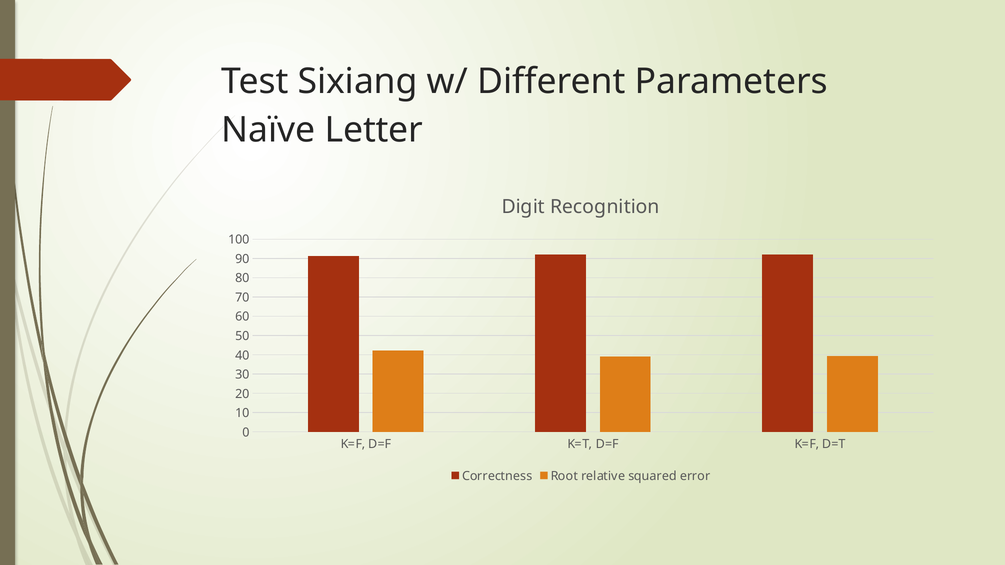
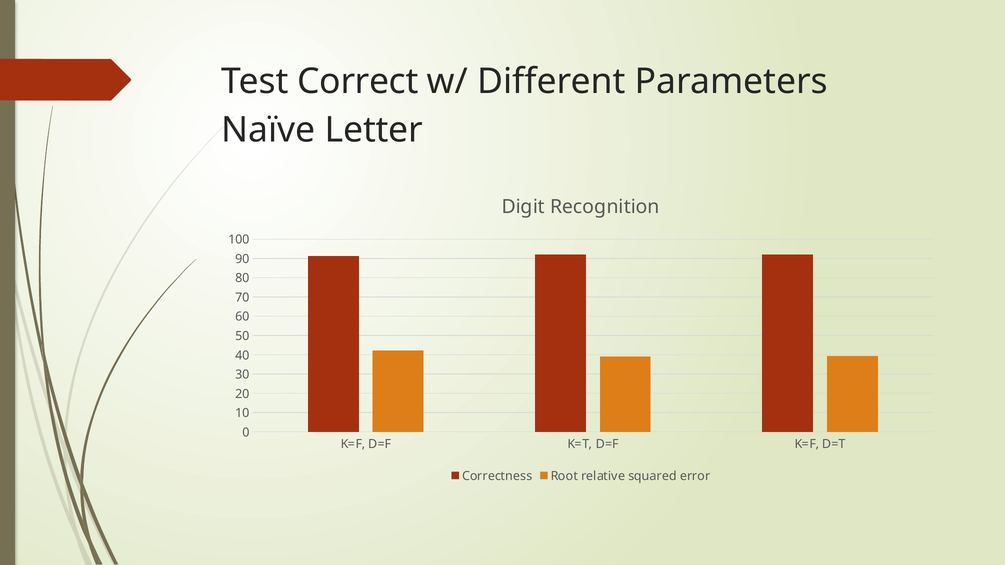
Sixiang: Sixiang -> Correct
